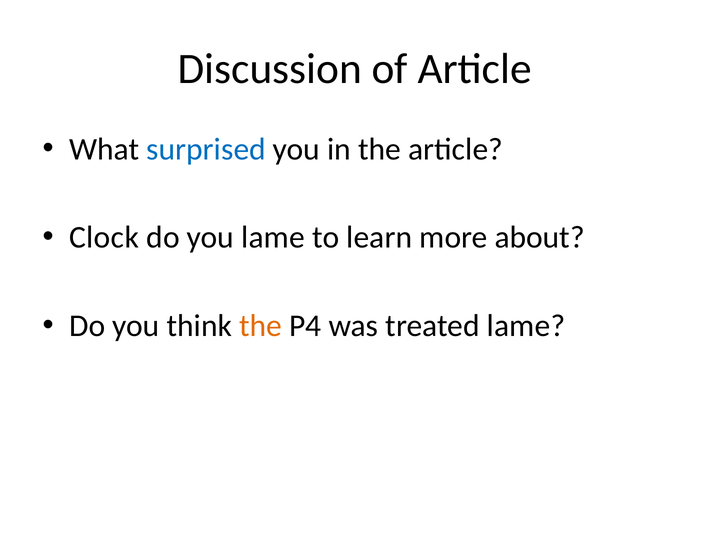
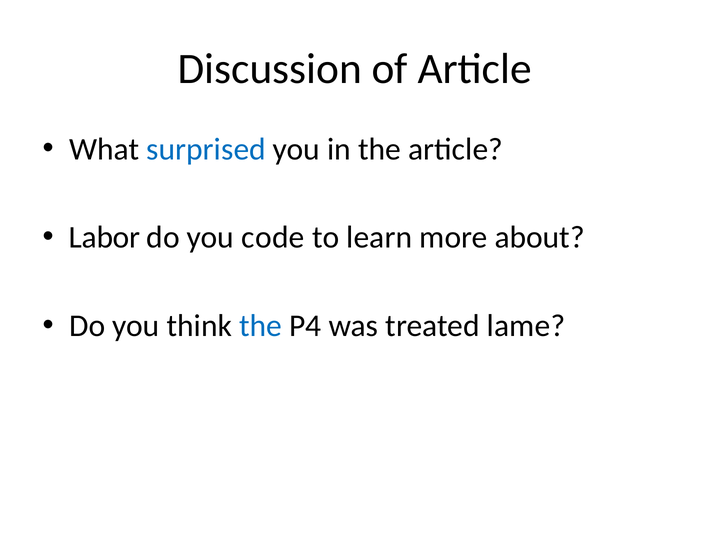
Clock: Clock -> Labor
you lame: lame -> code
the at (261, 326) colour: orange -> blue
